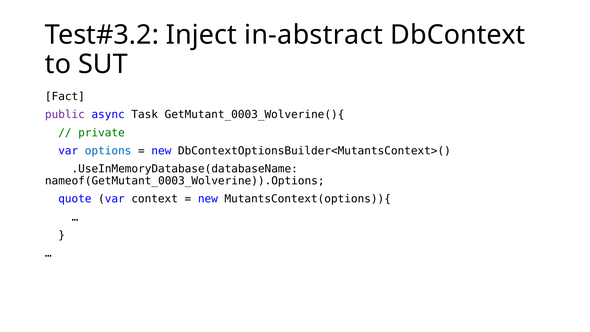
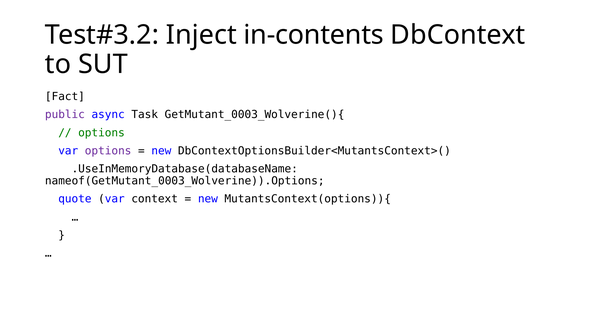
in-abstract: in-abstract -> in-contents
private at (101, 133): private -> options
options at (108, 151) colour: blue -> purple
